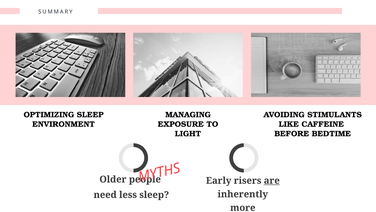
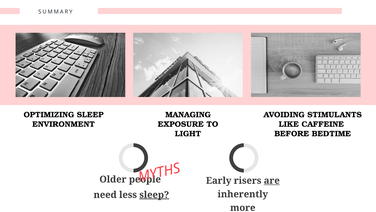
sleep at (154, 194) underline: none -> present
